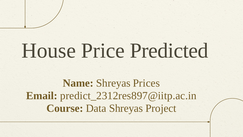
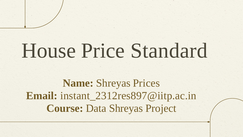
Predicted: Predicted -> Standard
predict_2312res897@iitp.ac.in: predict_2312res897@iitp.ac.in -> instant_2312res897@iitp.ac.in
